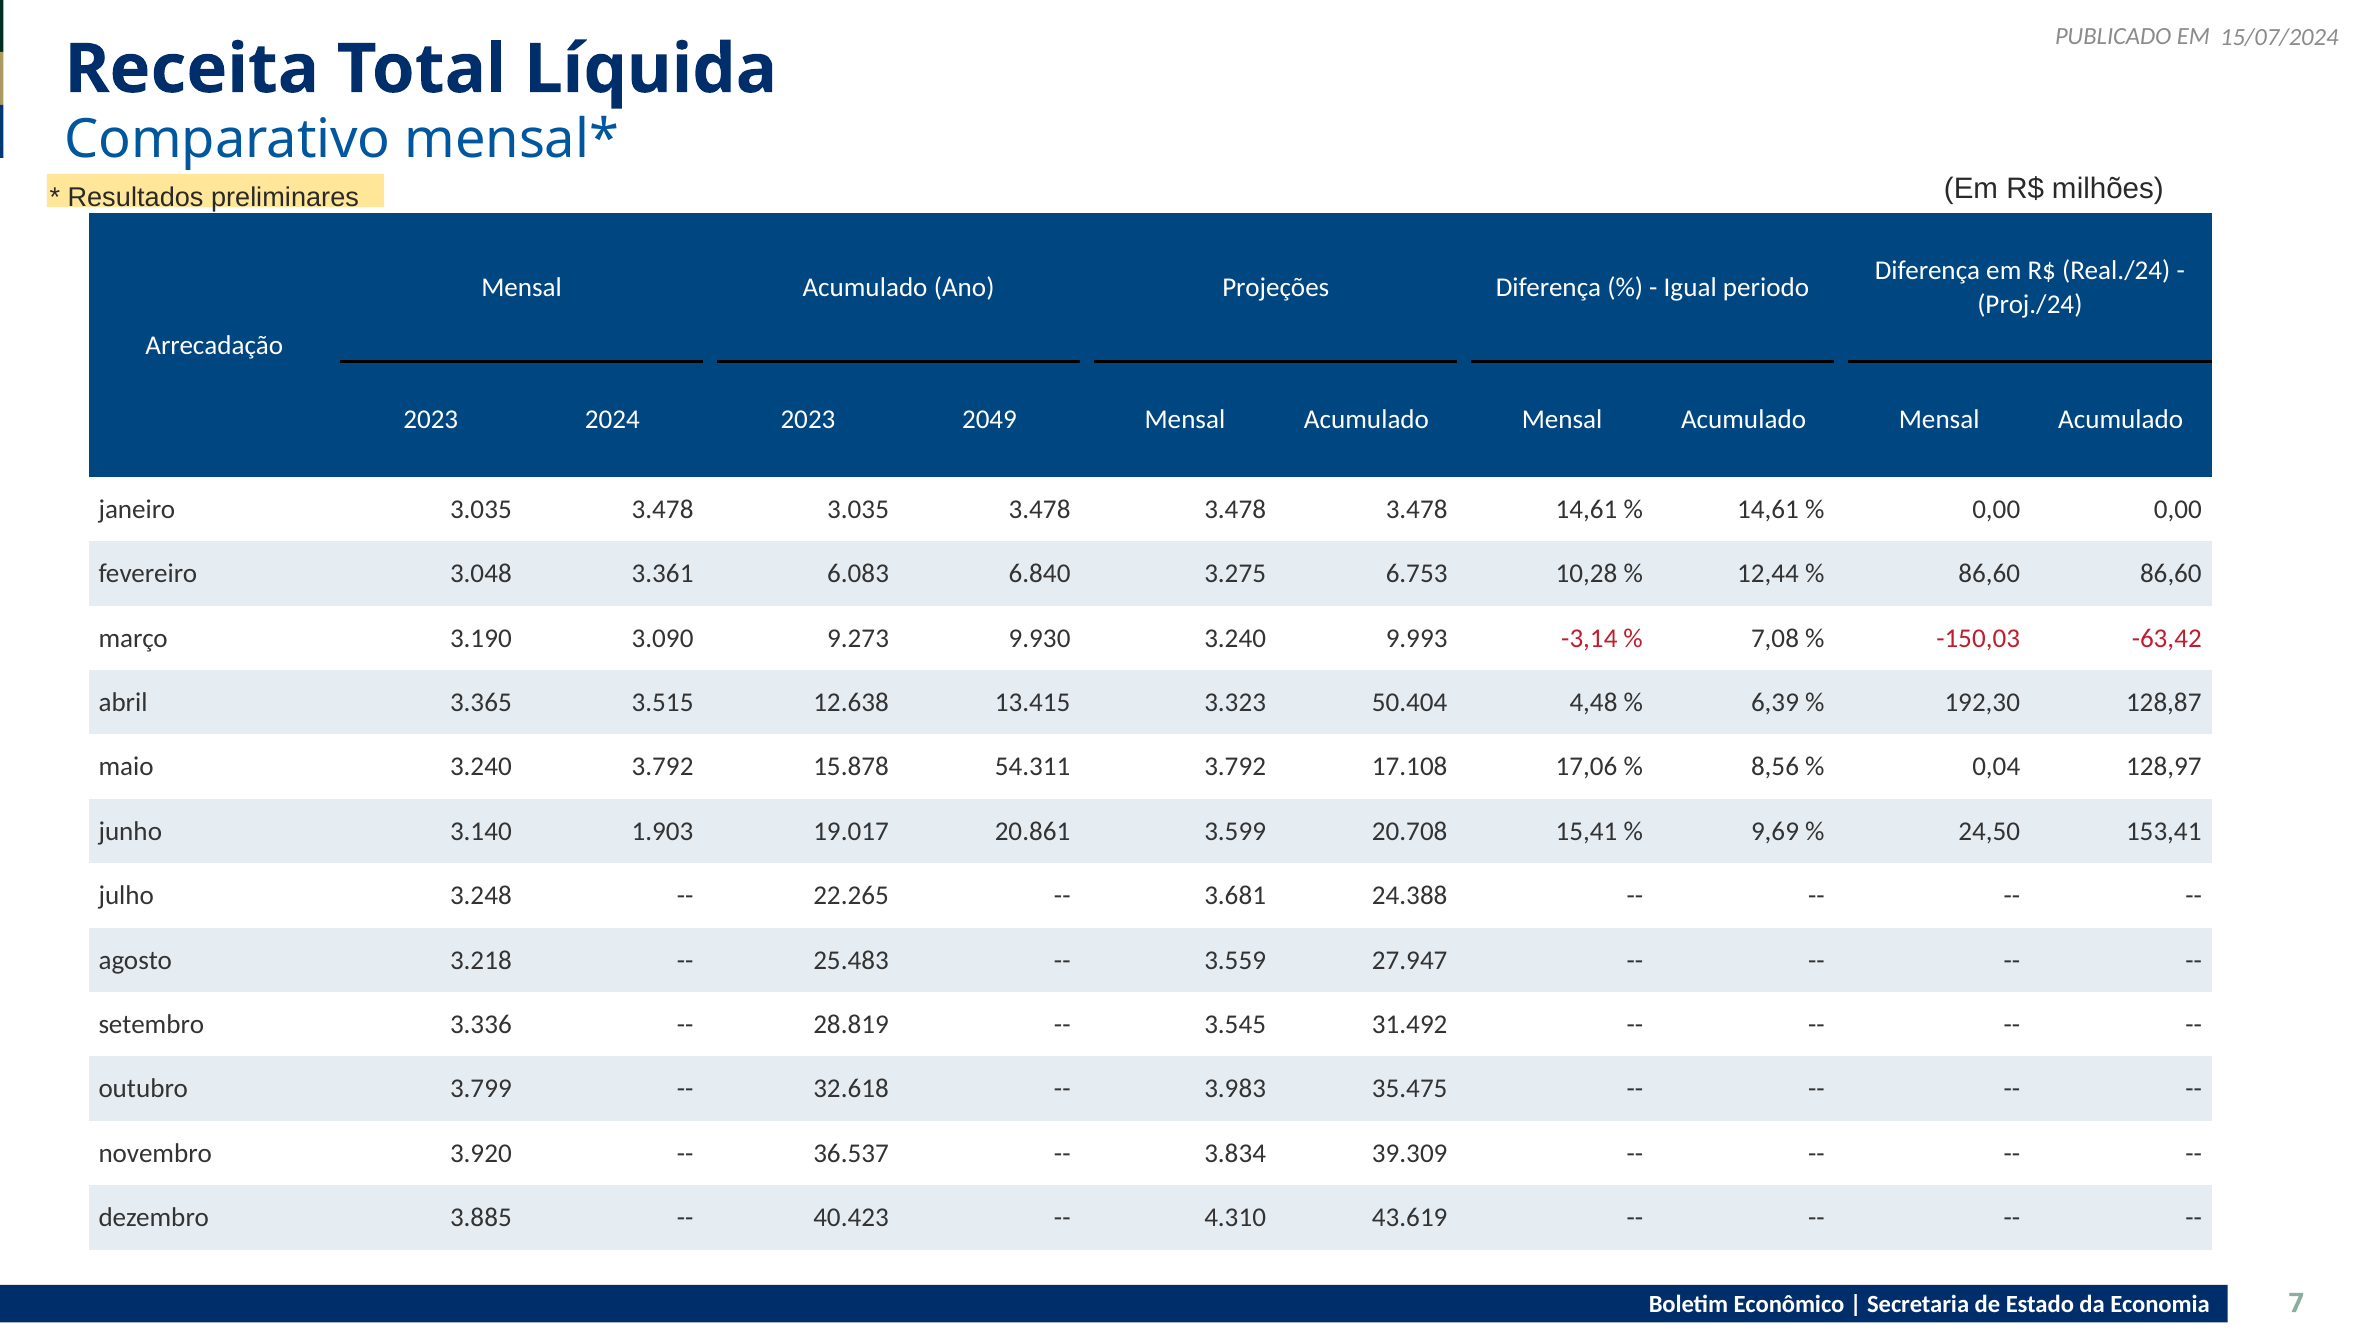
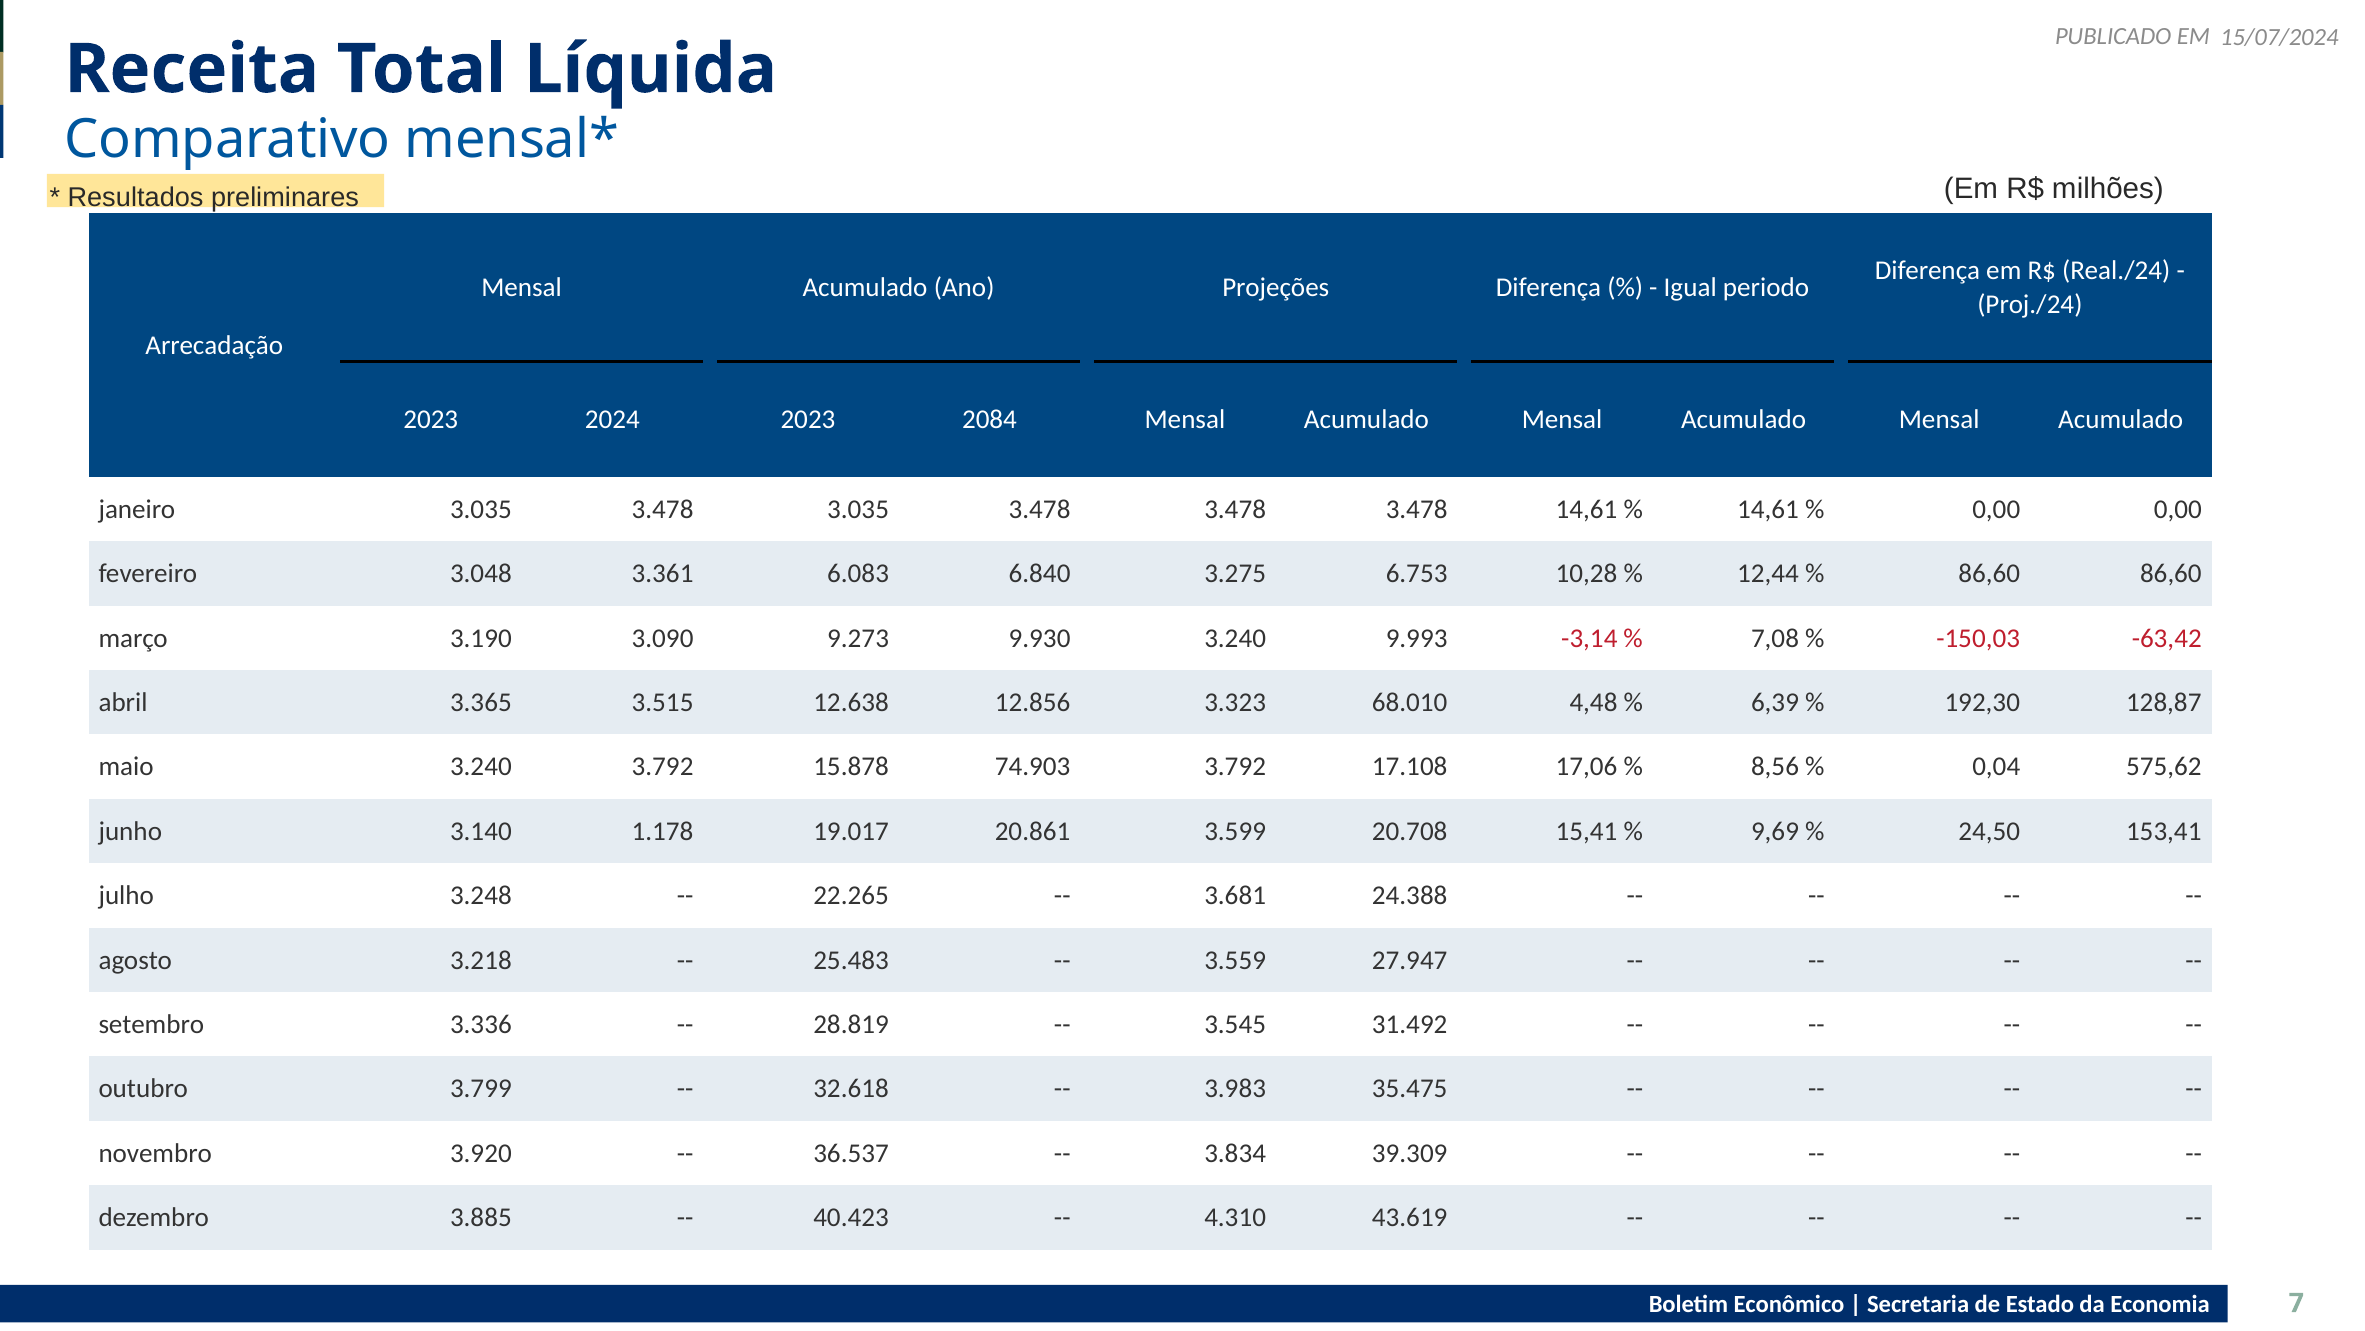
2049: 2049 -> 2084
13.415: 13.415 -> 12.856
50.404: 50.404 -> 68.010
54.311: 54.311 -> 74.903
128,97: 128,97 -> 575,62
1.903: 1.903 -> 1.178
